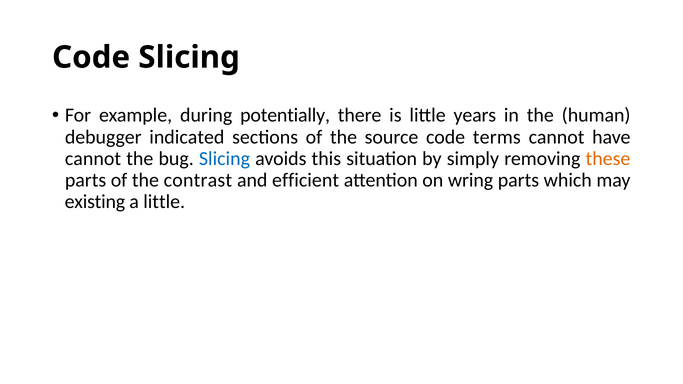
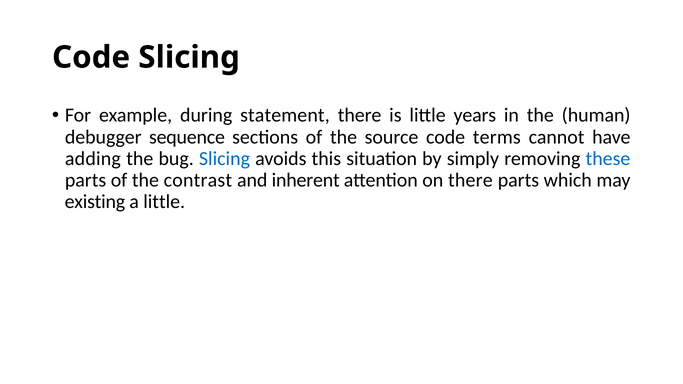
potentially: potentially -> statement
indicated: indicated -> sequence
cannot at (93, 159): cannot -> adding
these colour: orange -> blue
efficient: efficient -> inherent
on wring: wring -> there
